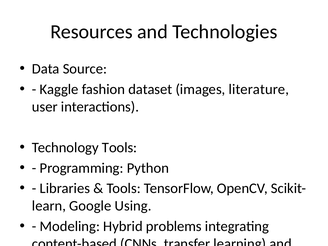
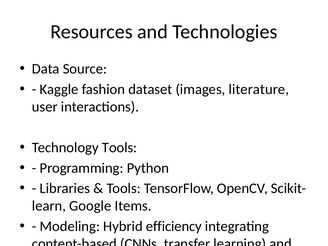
Using: Using -> Items
problems: problems -> efficiency
